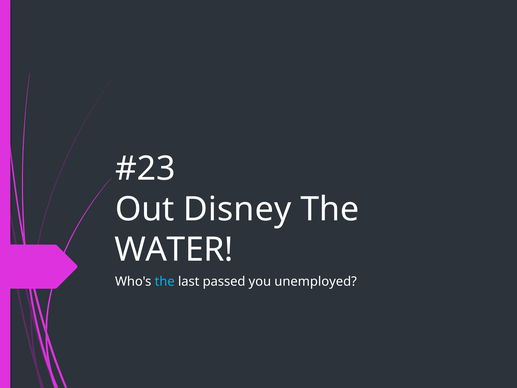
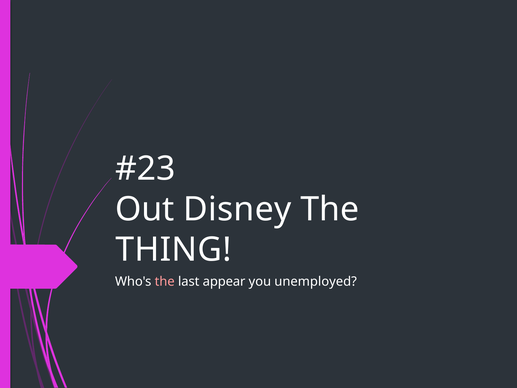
WATER: WATER -> THING
the at (165, 281) colour: light blue -> pink
passed: passed -> appear
